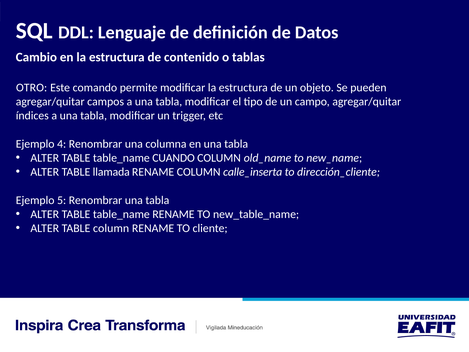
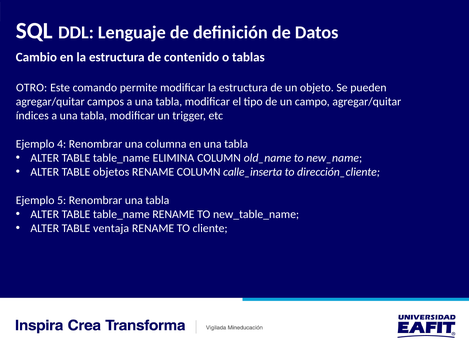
CUANDO: CUANDO -> ELIMINA
llamada: llamada -> objetos
TABLE column: column -> ventaja
